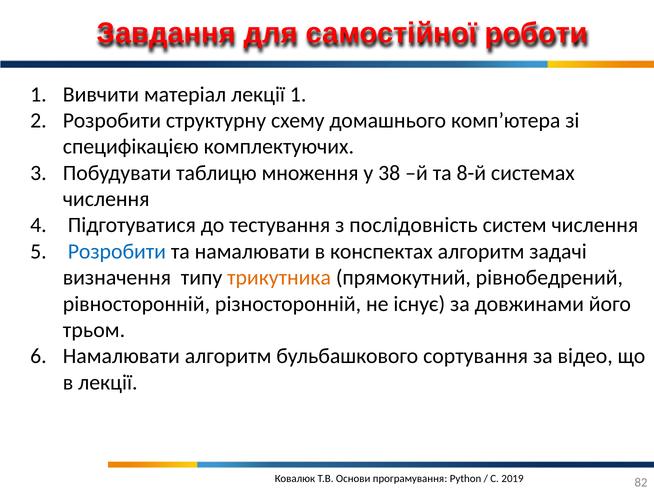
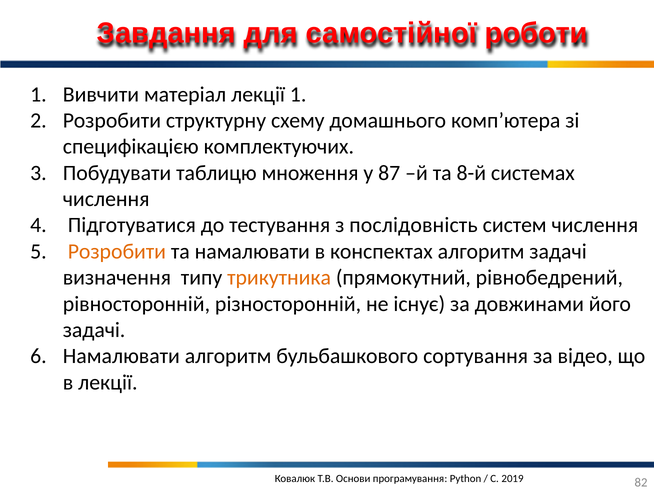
38: 38 -> 87
Розробити at (117, 251) colour: blue -> orange
трьом at (94, 330): трьом -> задачі
